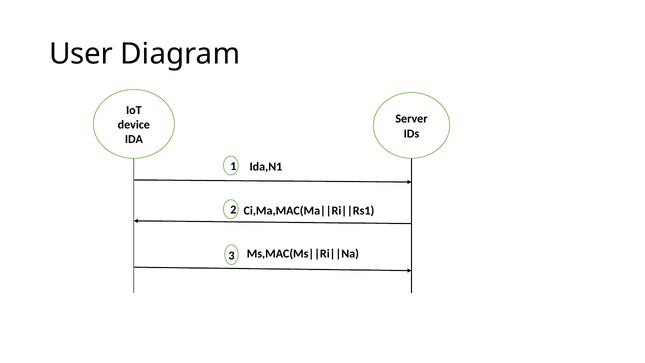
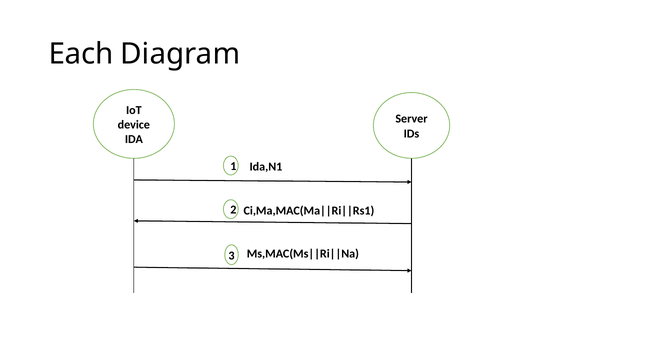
User: User -> Each
